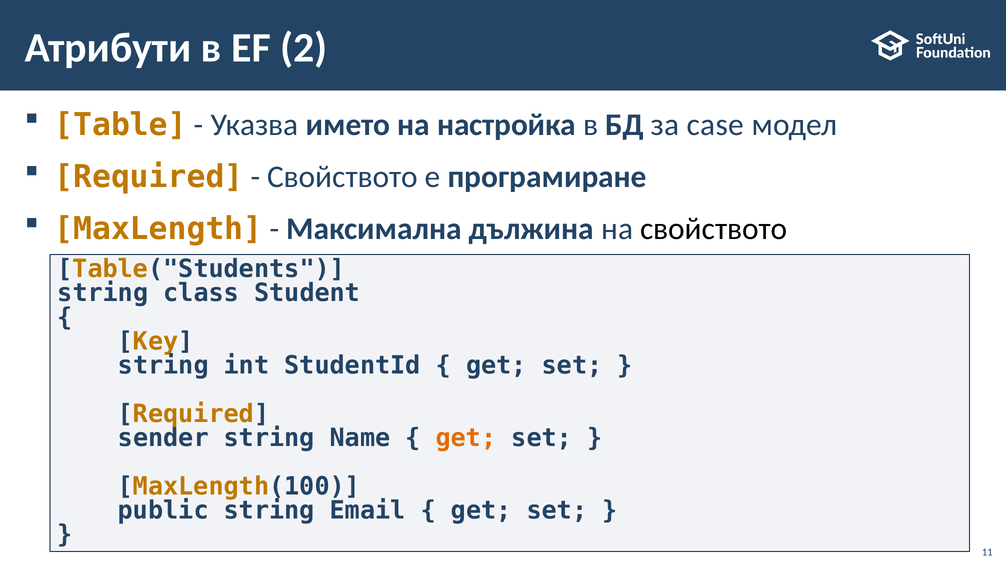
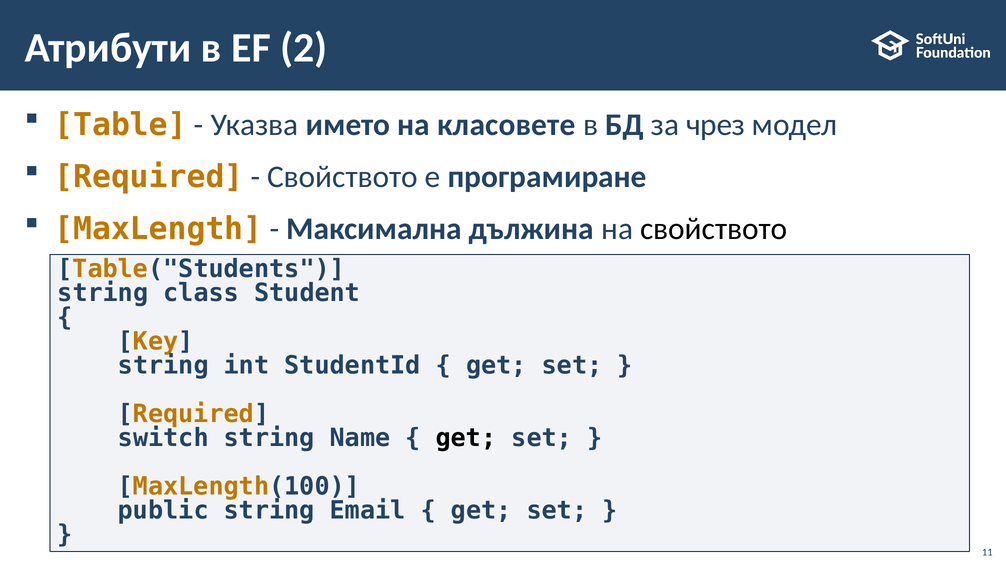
настройка: настройка -> класовете
case: case -> чрез
sender: sender -> switch
get at (466, 438) colour: orange -> black
